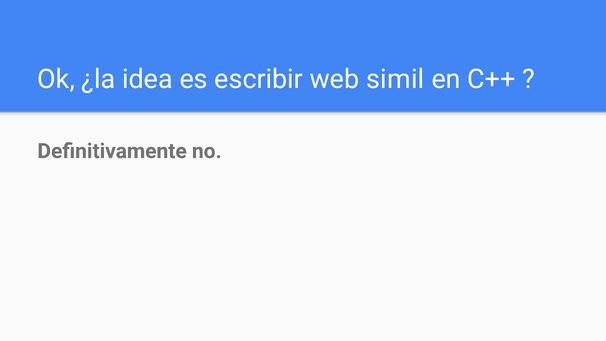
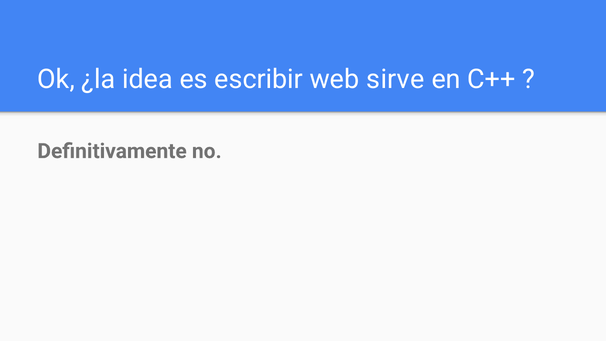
simil: simil -> sirve
